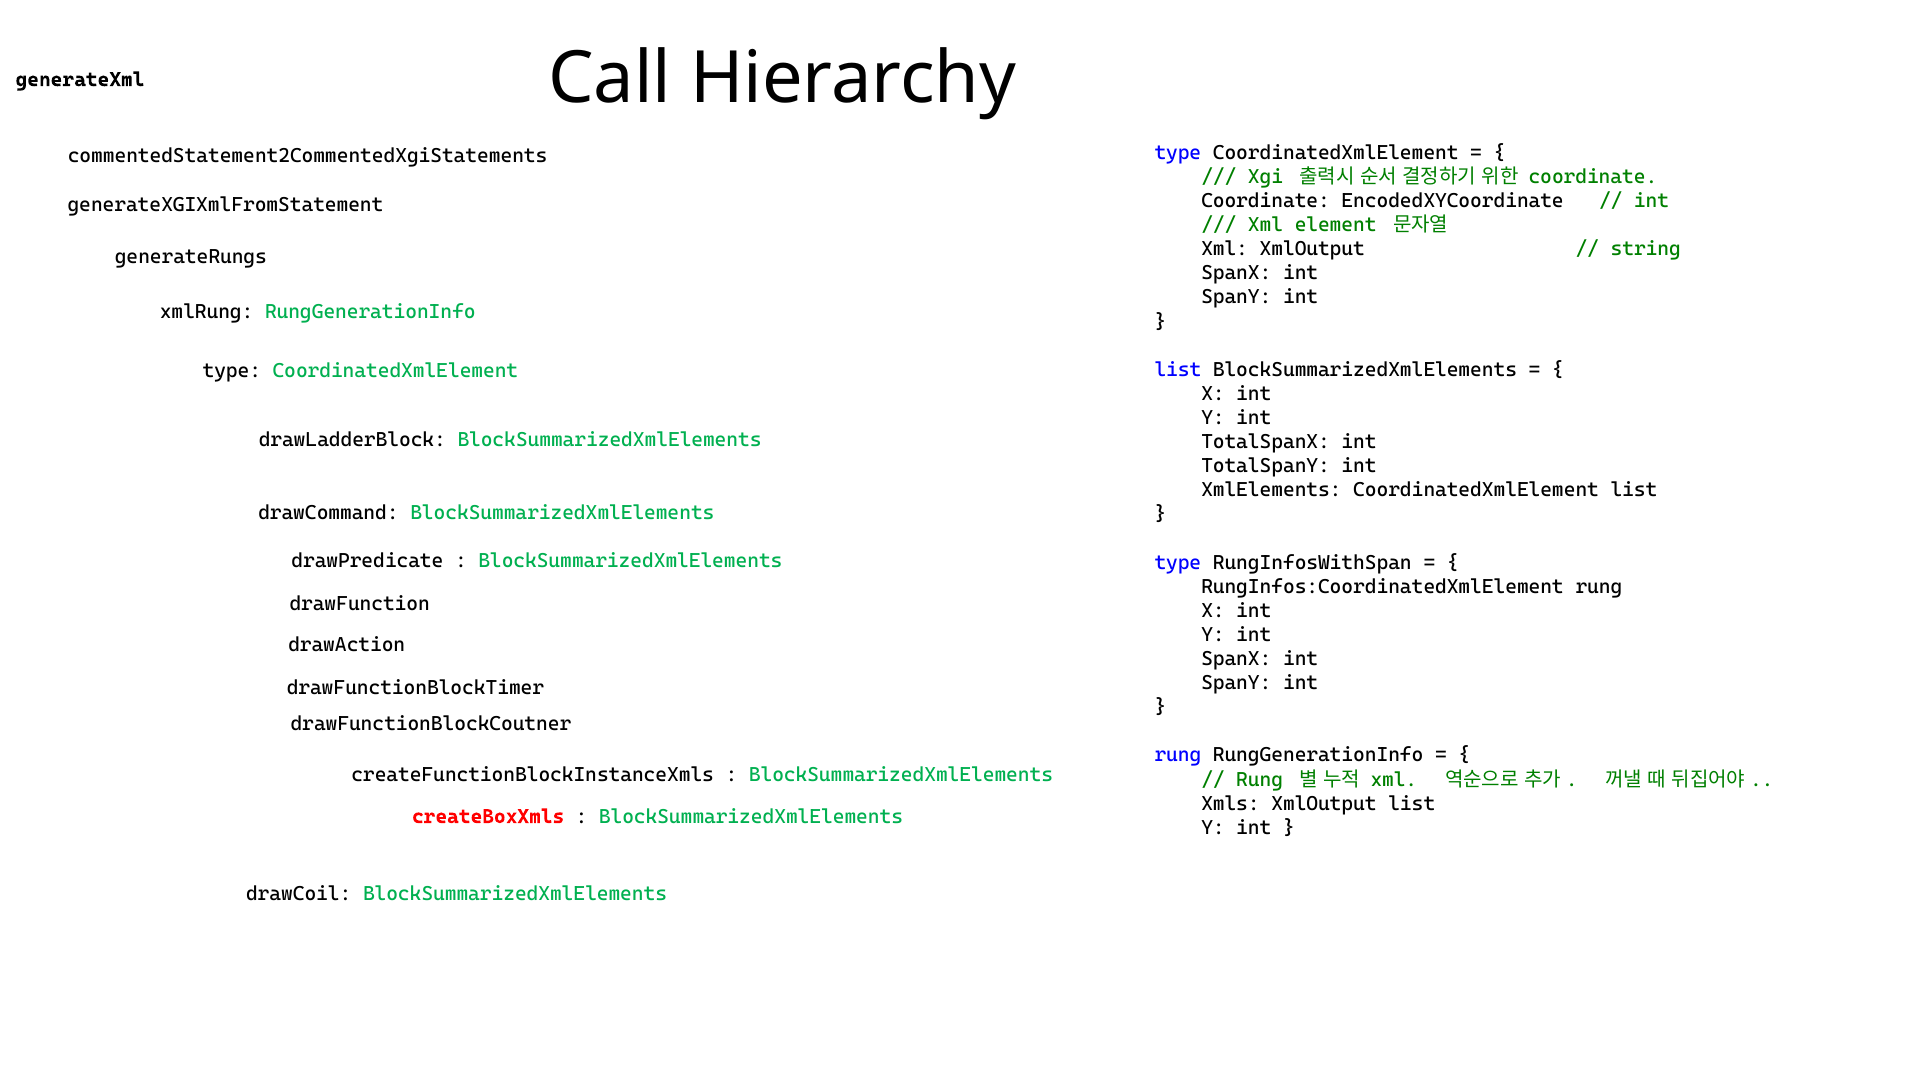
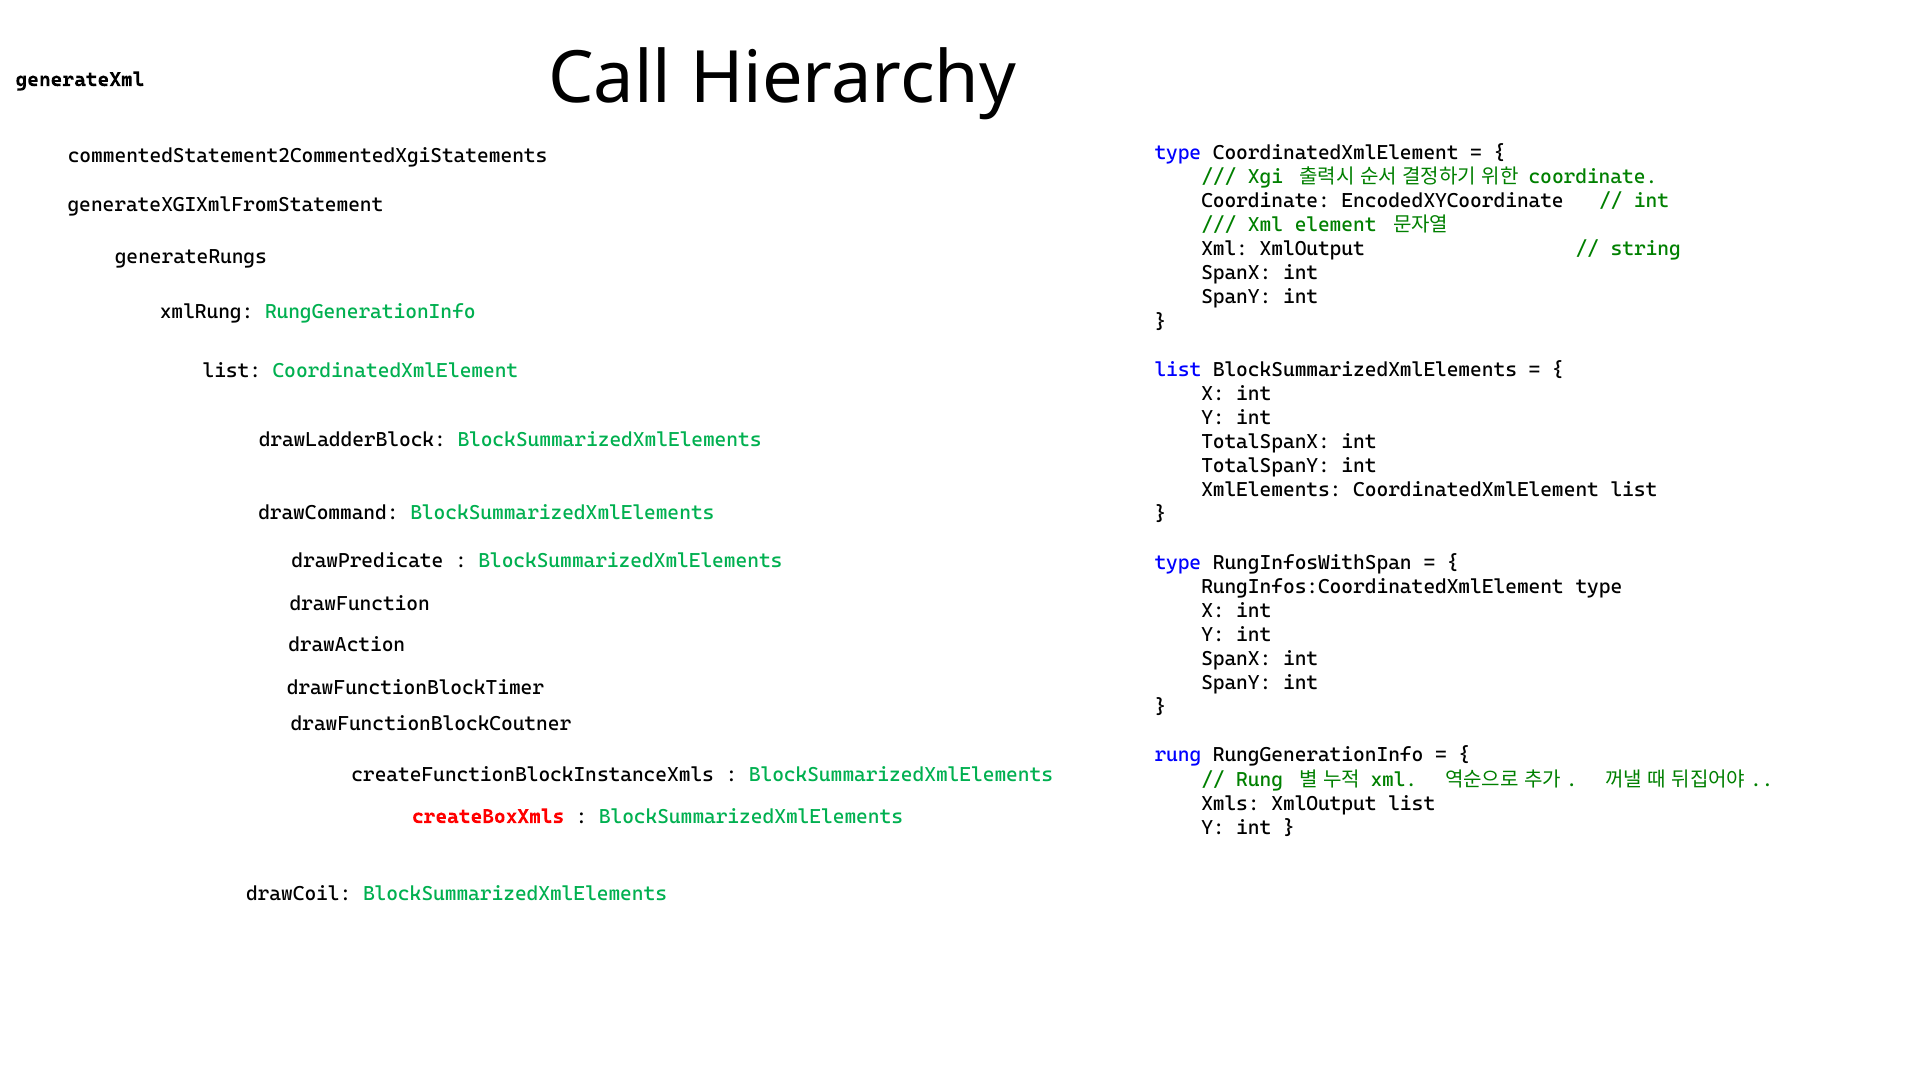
type at (232, 371): type -> list
RungInfos:CoordinatedXmlElement rung: rung -> type
